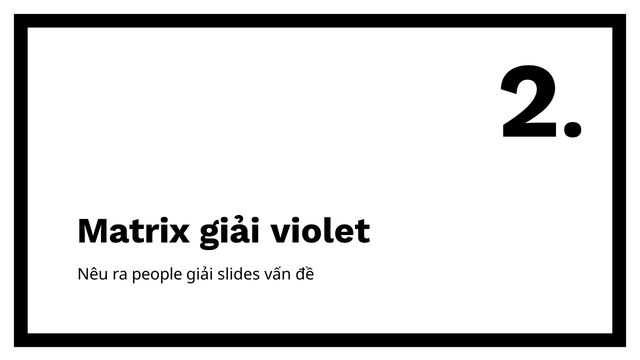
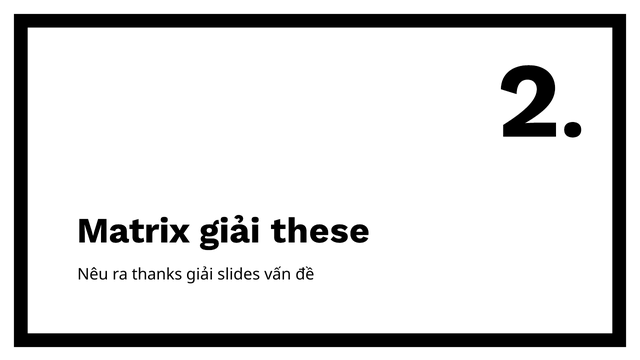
violet: violet -> these
people: people -> thanks
